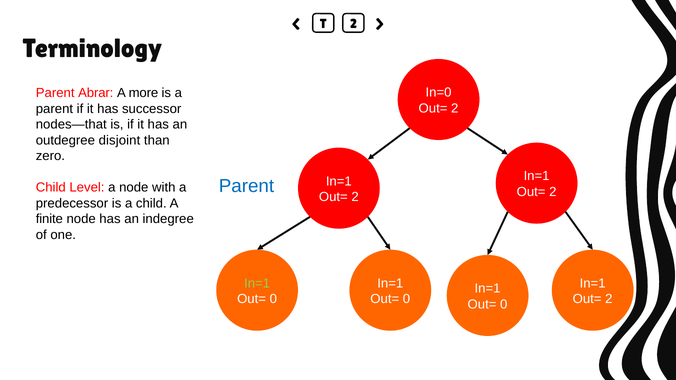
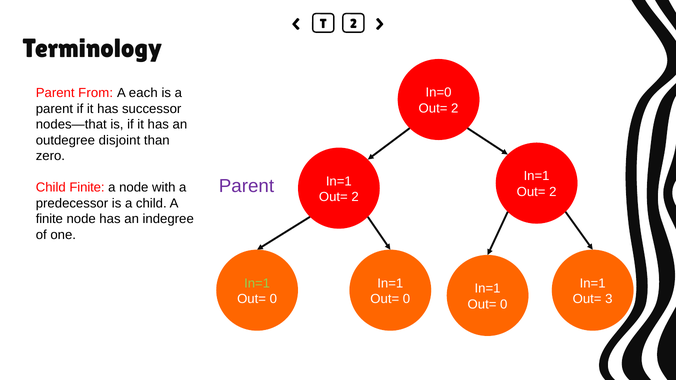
Abrar: Abrar -> From
more: more -> each
Parent at (246, 186) colour: blue -> purple
Child Level: Level -> Finite
2 at (609, 299): 2 -> 3
